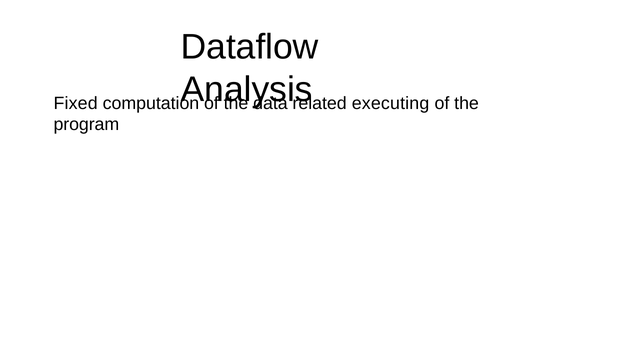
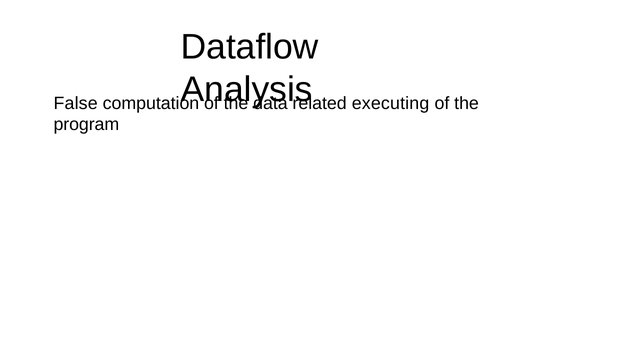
Fixed: Fixed -> False
